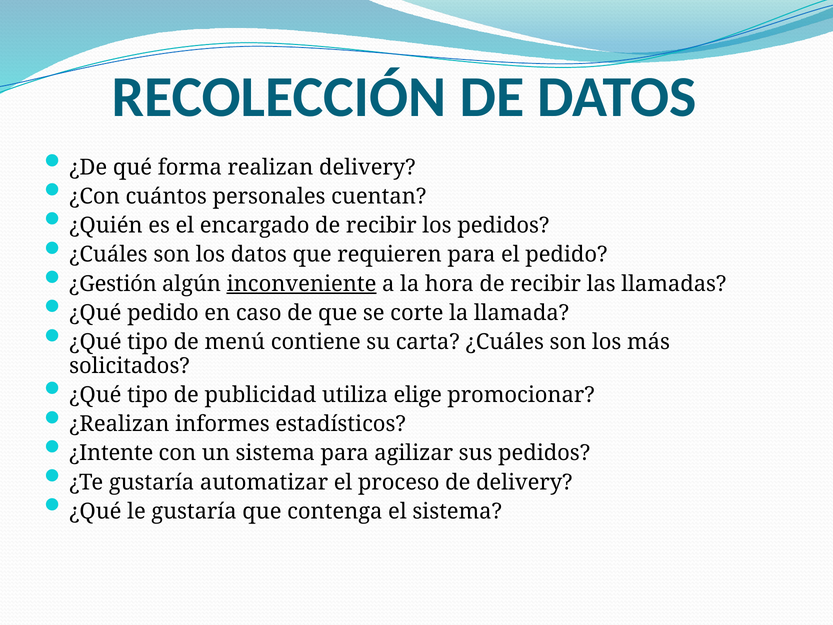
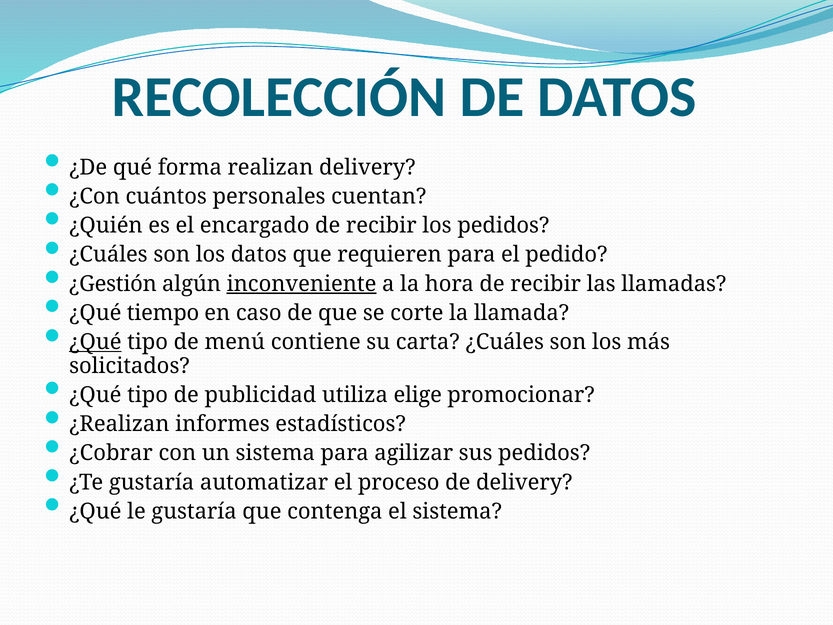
¿Qué pedido: pedido -> tiempo
¿Qué at (95, 342) underline: none -> present
¿Intente: ¿Intente -> ¿Cobrar
